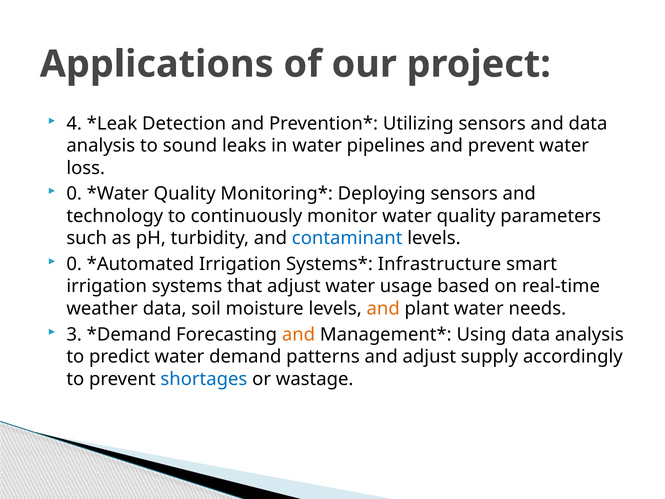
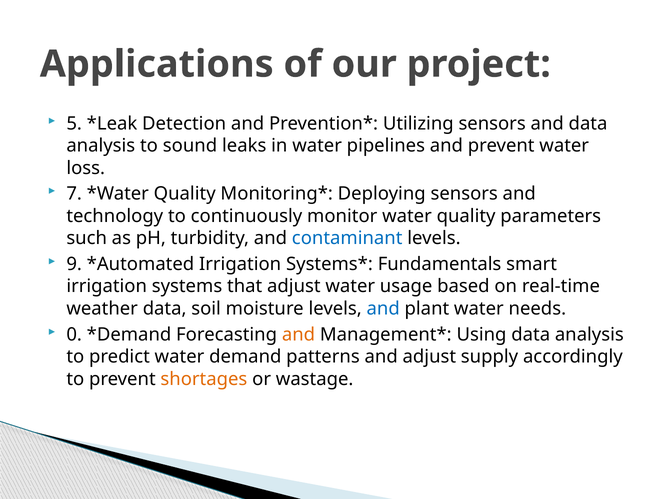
4: 4 -> 5
0 at (74, 194): 0 -> 7
0 at (74, 264): 0 -> 9
Infrastructure: Infrastructure -> Fundamentals
and at (383, 308) colour: orange -> blue
3: 3 -> 0
shortages colour: blue -> orange
